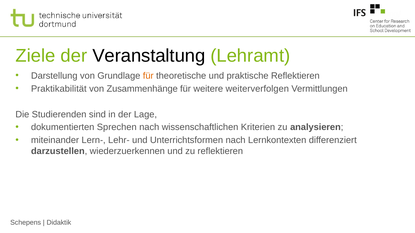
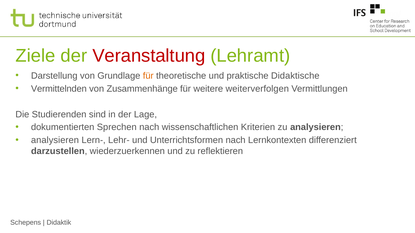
Veranstaltung colour: black -> red
praktische Reflektieren: Reflektieren -> Didaktische
Praktikabilität: Praktikabilität -> Vermittelnden
miteinander at (55, 140): miteinander -> analysieren
